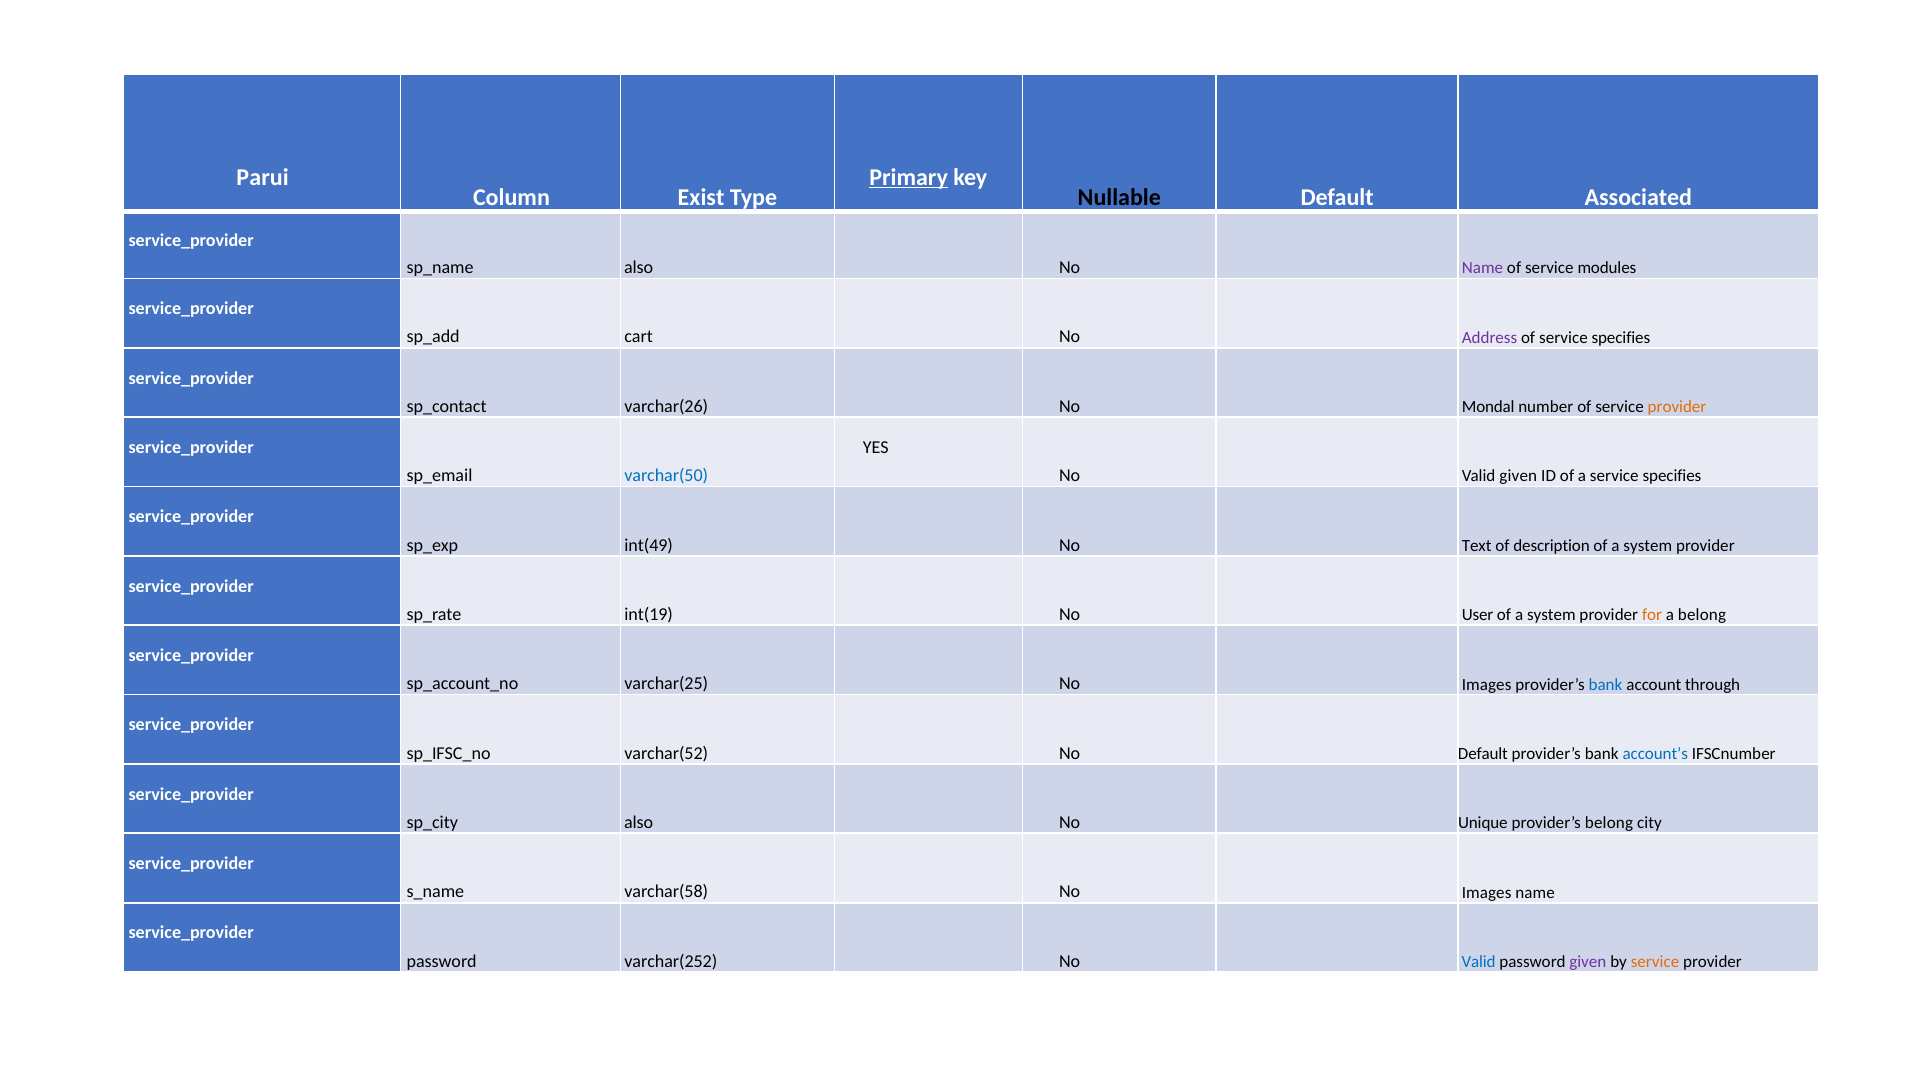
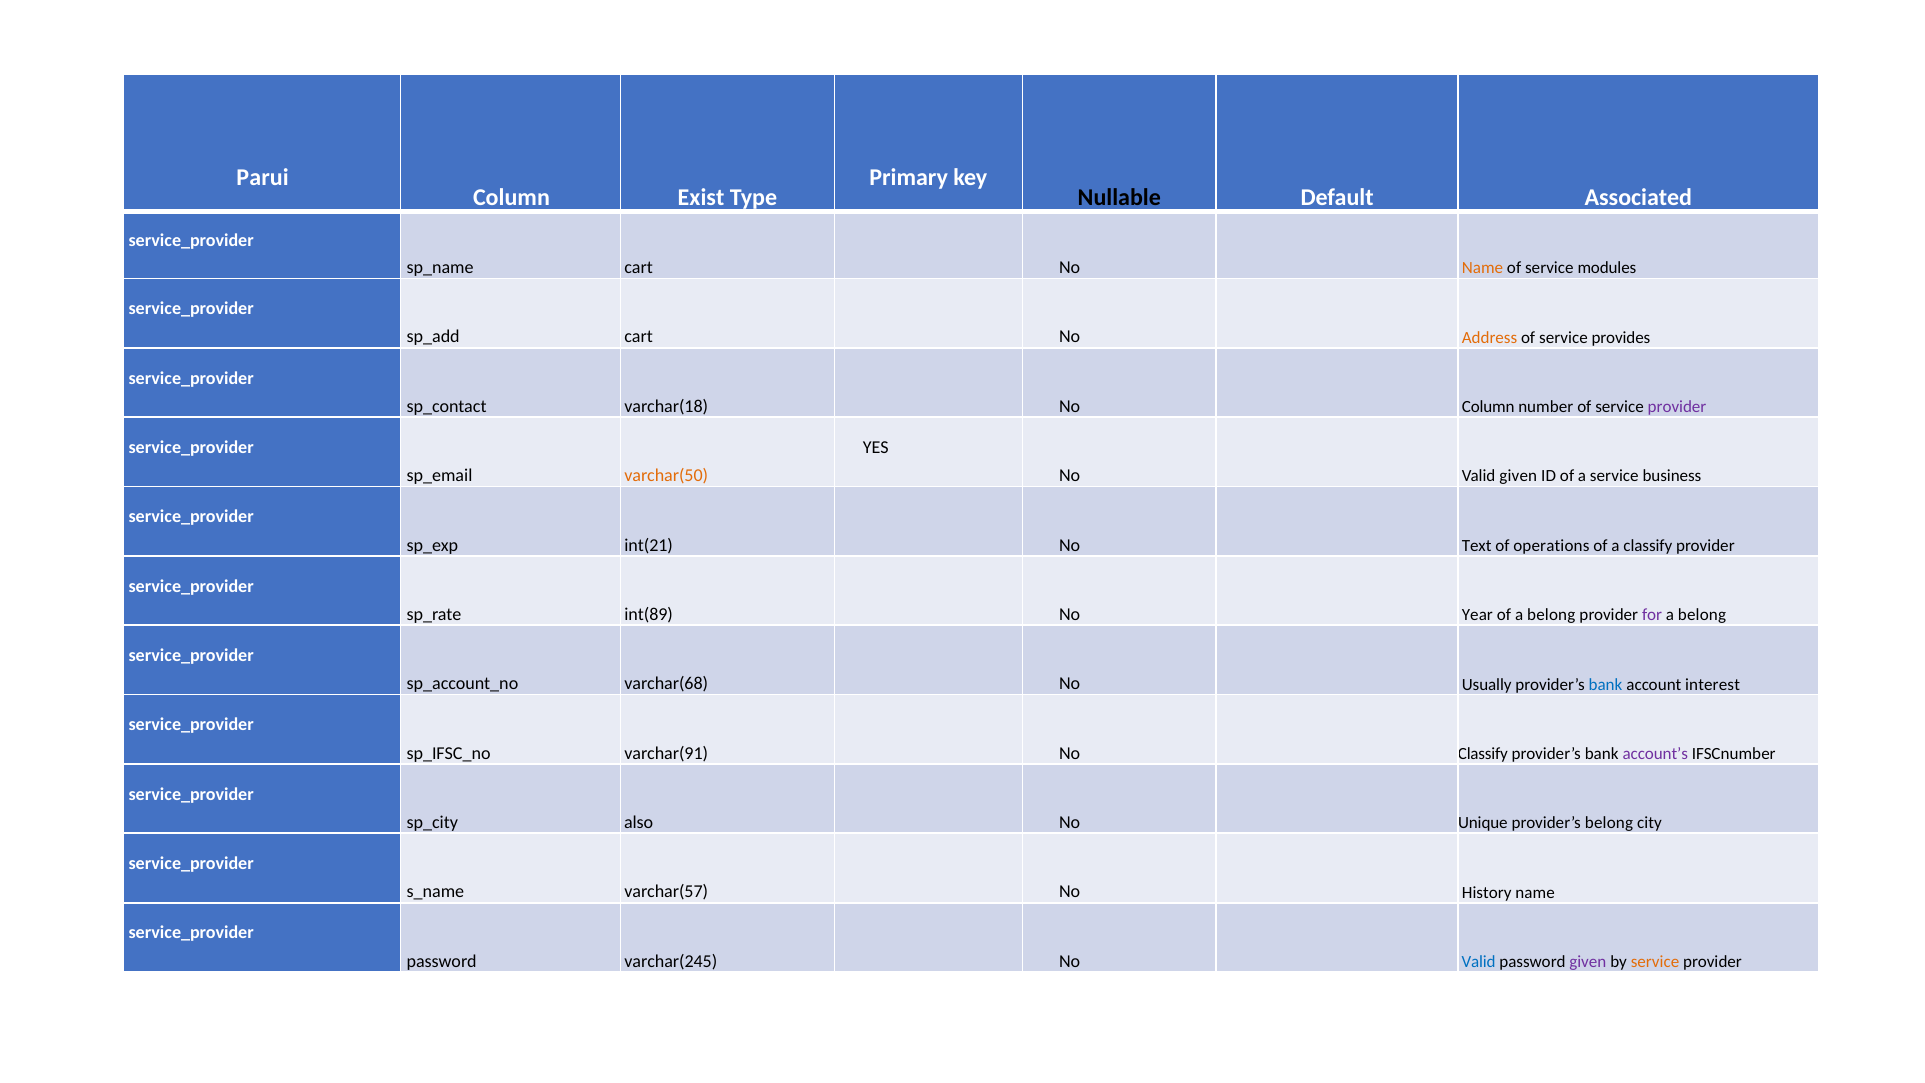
Primary underline: present -> none
also at (639, 268): also -> cart
Name at (1482, 268) colour: purple -> orange
Address colour: purple -> orange
of service specifies: specifies -> provides
varchar(26: varchar(26 -> varchar(18
No Mondal: Mondal -> Column
provider at (1677, 407) colour: orange -> purple
varchar(50 colour: blue -> orange
a service specifies: specifies -> business
int(49: int(49 -> int(21
description: description -> operations
system at (1648, 546): system -> classify
int(19: int(19 -> int(89
User: User -> Year
system at (1551, 615): system -> belong
for colour: orange -> purple
varchar(25: varchar(25 -> varchar(68
Images at (1487, 684): Images -> Usually
through: through -> interest
varchar(52: varchar(52 -> varchar(91
No Default: Default -> Classify
account’s colour: blue -> purple
varchar(58: varchar(58 -> varchar(57
Images at (1487, 892): Images -> History
varchar(252: varchar(252 -> varchar(245
